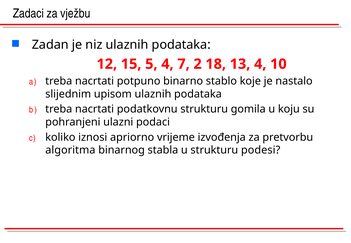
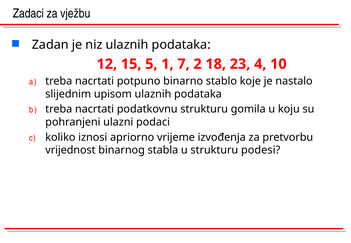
5 4: 4 -> 1
13: 13 -> 23
algoritma: algoritma -> vrijednost
